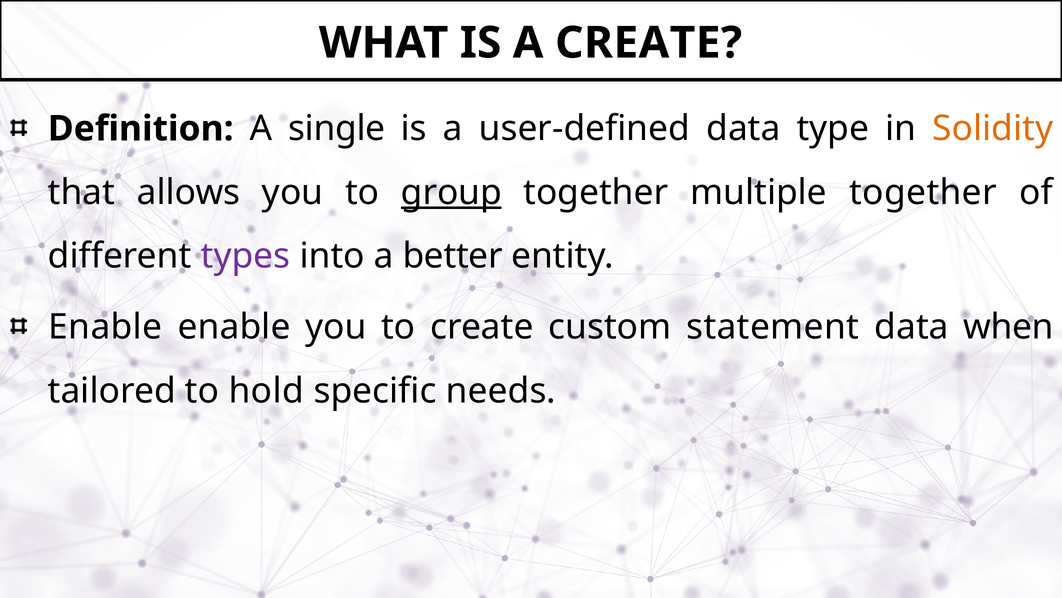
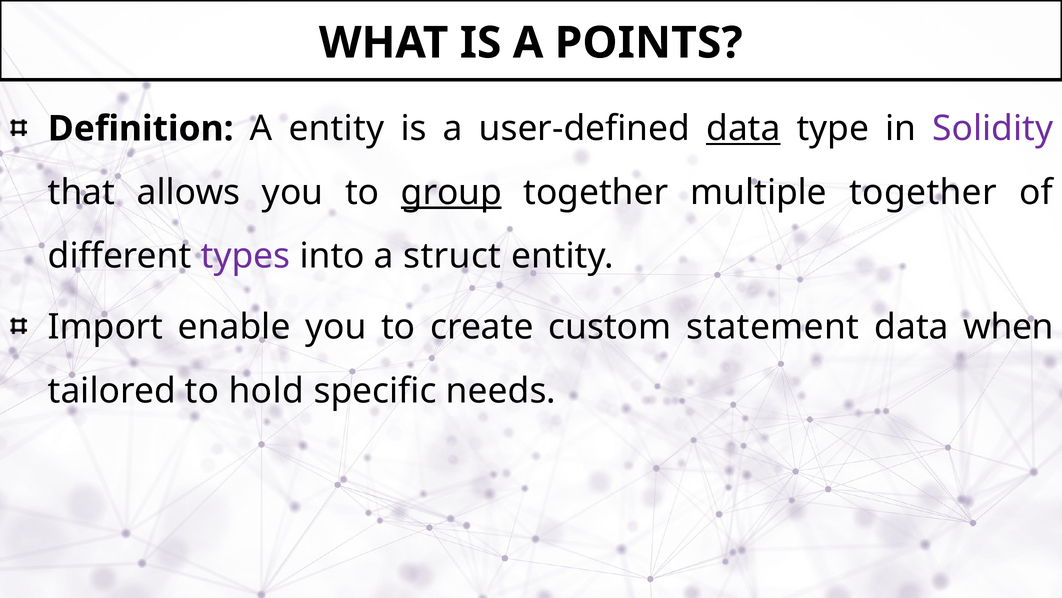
A CREATE: CREATE -> POINTS
A single: single -> entity
data at (743, 129) underline: none -> present
Solidity colour: orange -> purple
better: better -> struct
Enable at (105, 327): Enable -> Import
